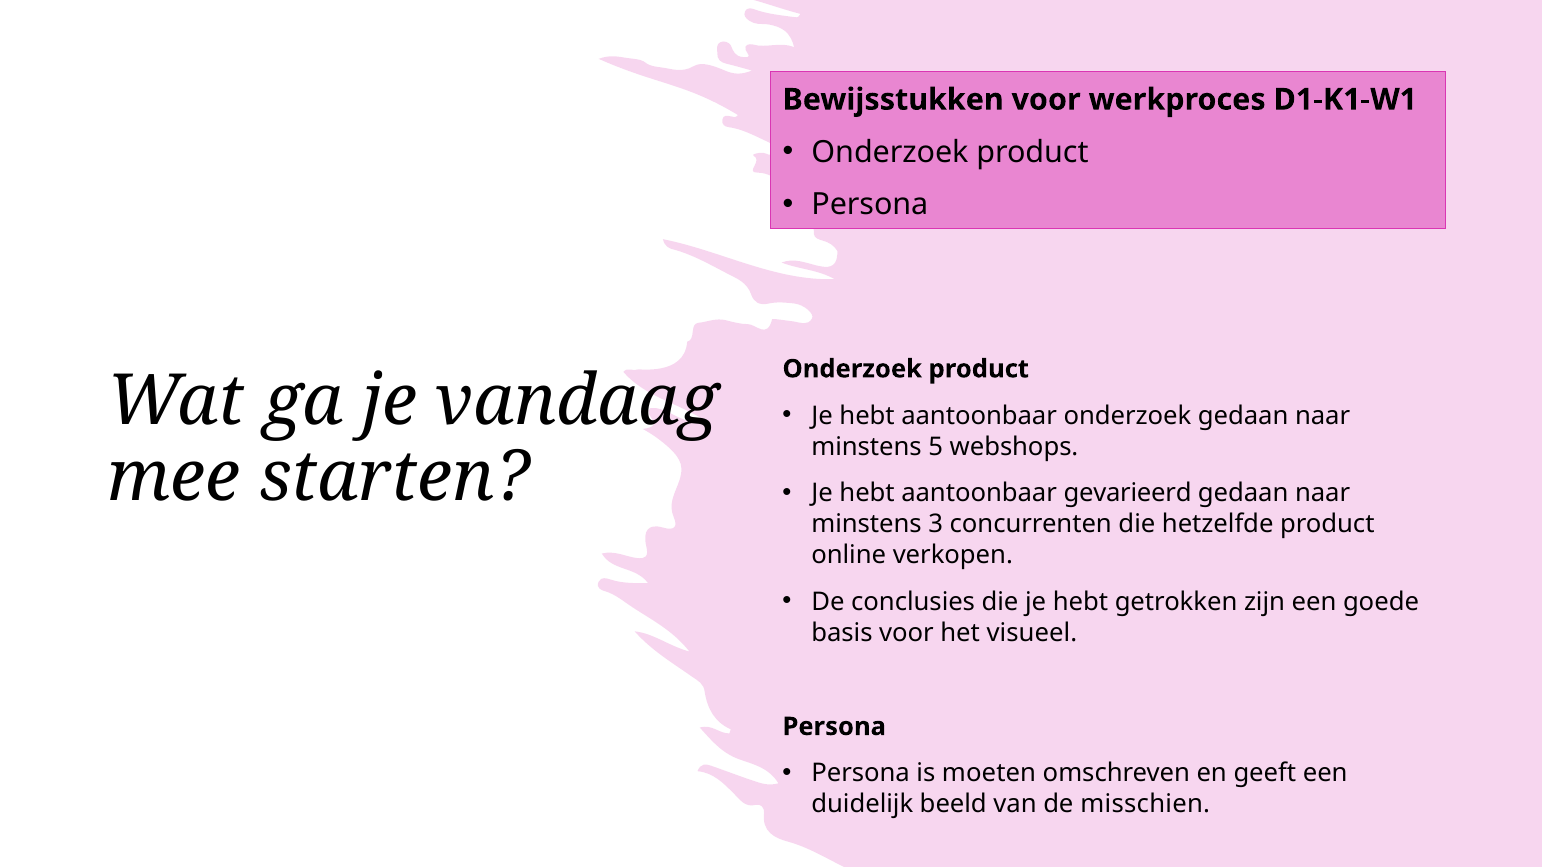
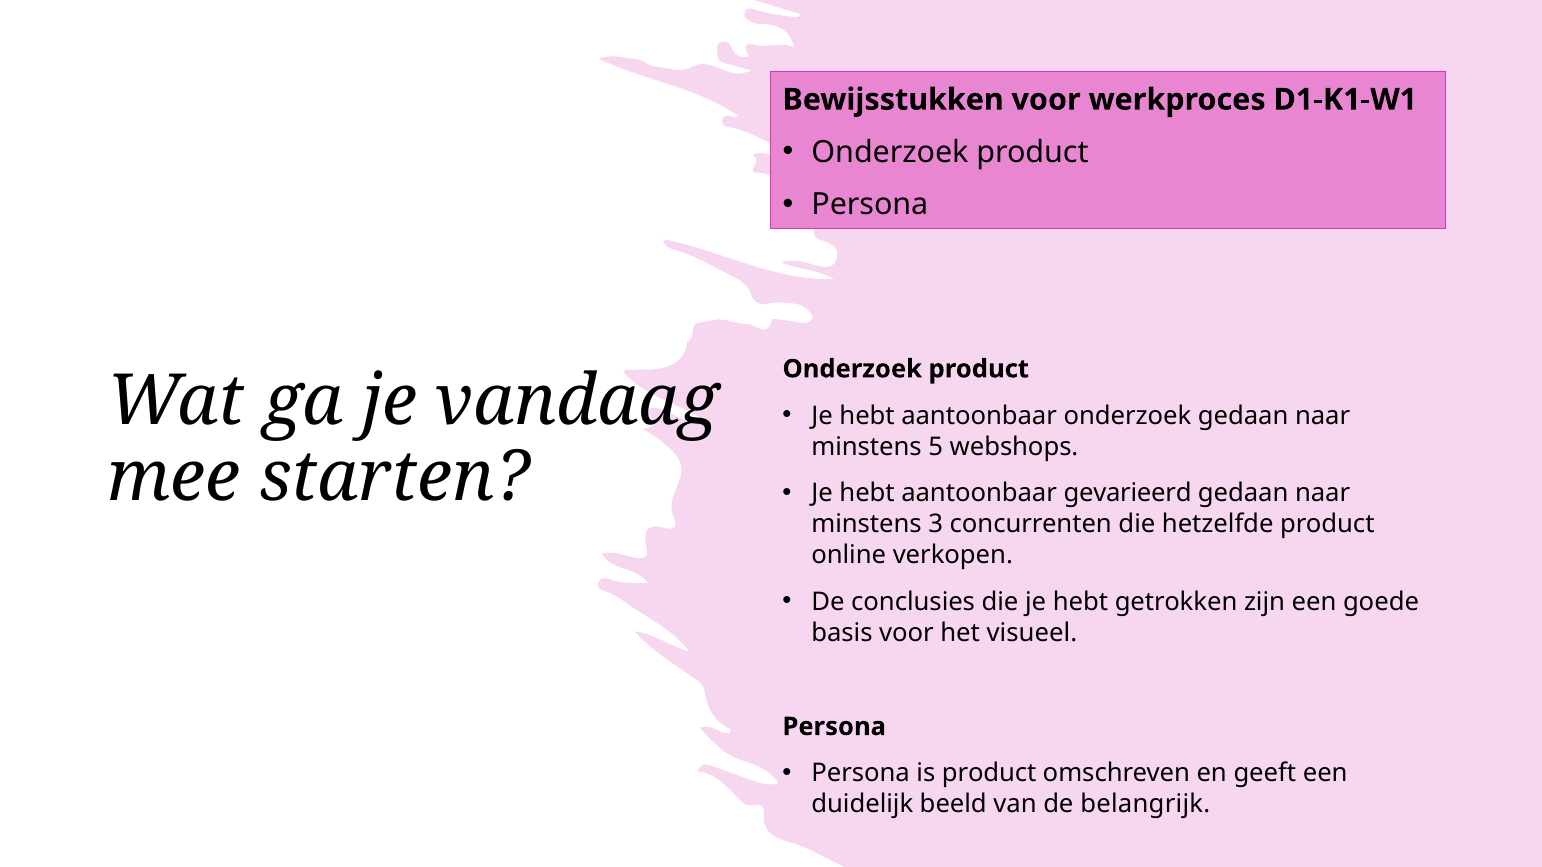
is moeten: moeten -> product
misschien: misschien -> belangrijk
